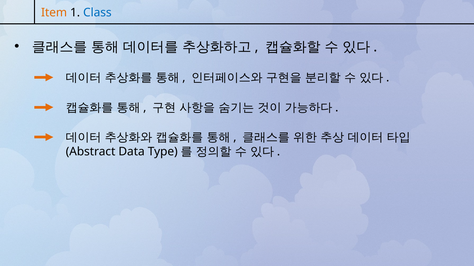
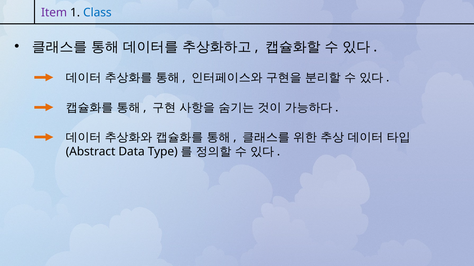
Item colour: orange -> purple
